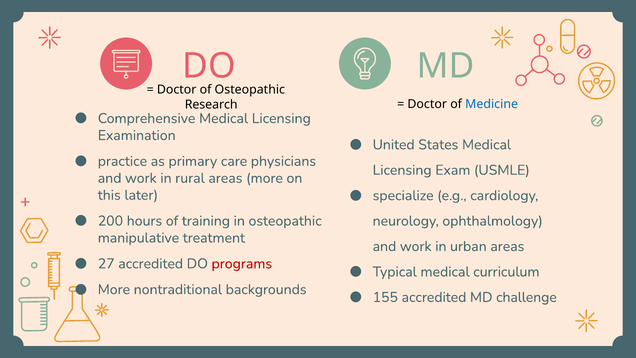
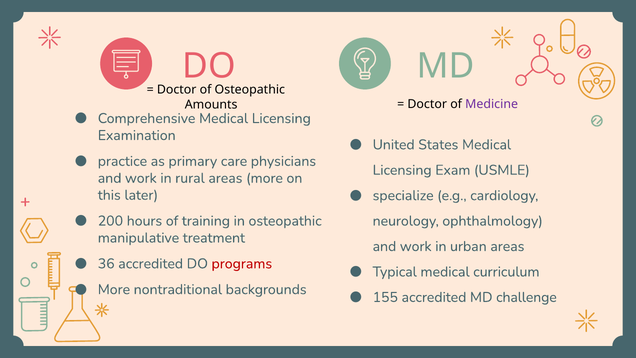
Medicine colour: blue -> purple
Research: Research -> Amounts
27: 27 -> 36
